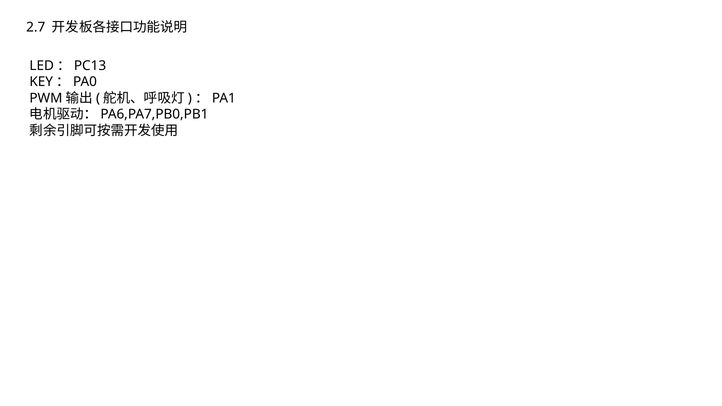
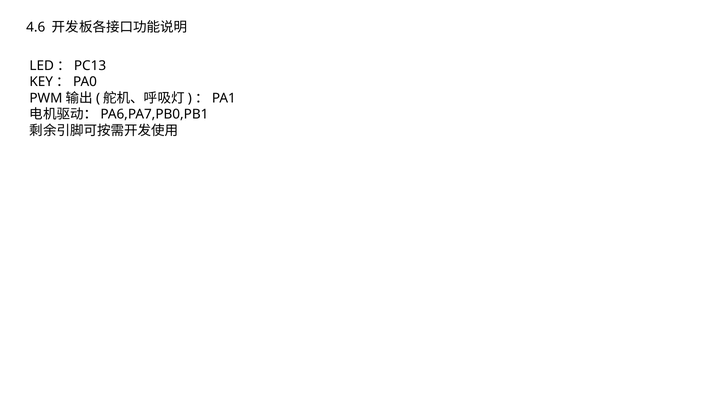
2.7: 2.7 -> 4.6
